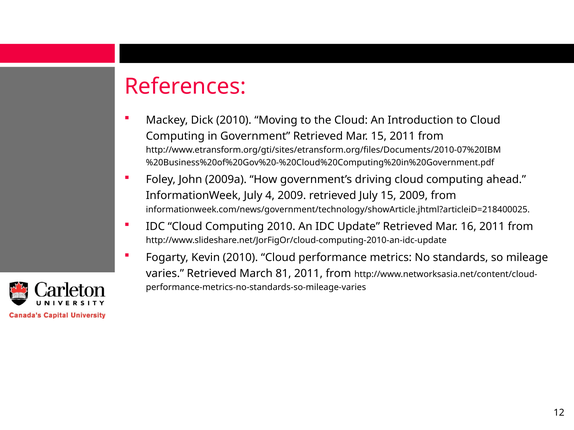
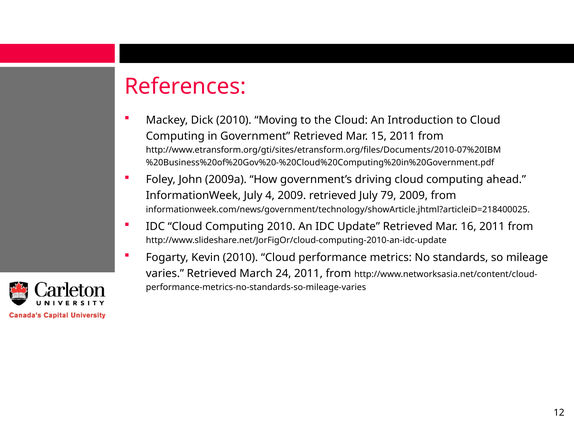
July 15: 15 -> 79
81: 81 -> 24
